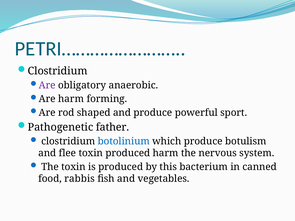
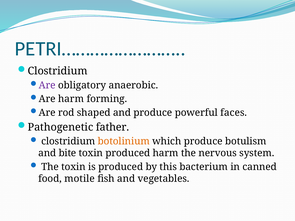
sport: sport -> faces
botolinium colour: blue -> orange
flee: flee -> bite
rabbis: rabbis -> motile
